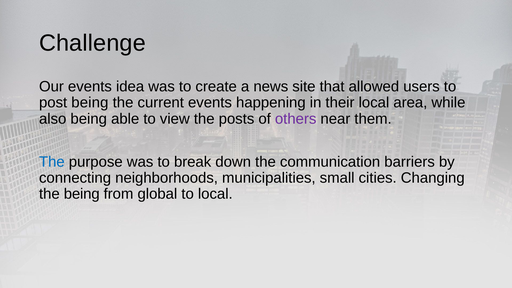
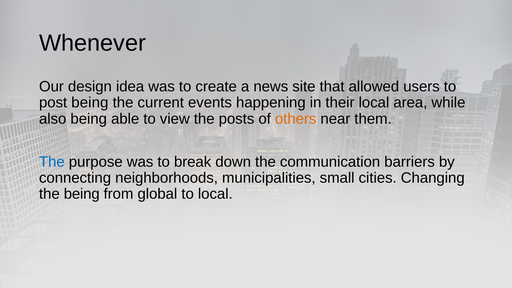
Challenge: Challenge -> Whenever
Our events: events -> design
others colour: purple -> orange
